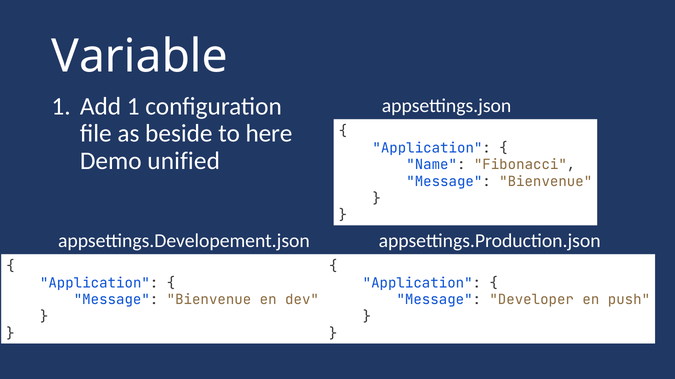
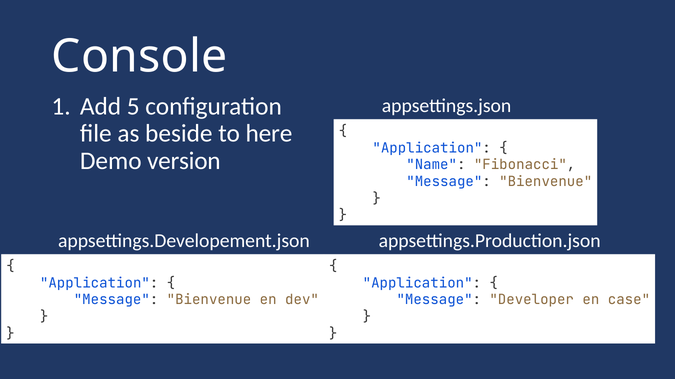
Variable: Variable -> Console
Add 1: 1 -> 5
unified: unified -> version
push: push -> case
